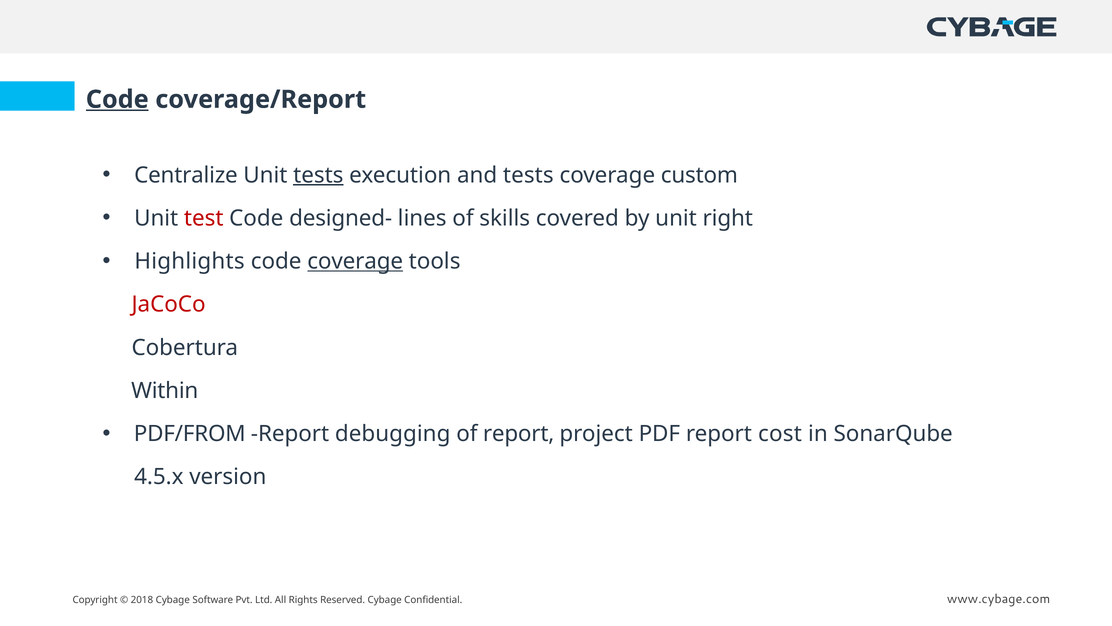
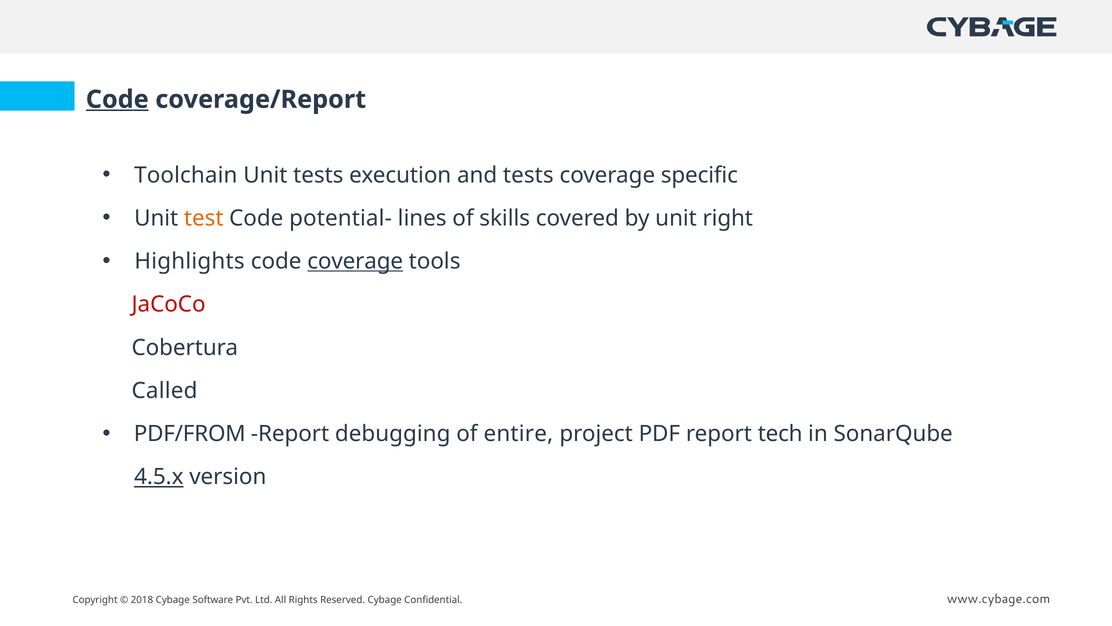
Centralize: Centralize -> Toolchain
tests at (318, 175) underline: present -> none
custom: custom -> specific
test colour: red -> orange
designed-: designed- -> potential-
Within: Within -> Called
of report: report -> entire
cost: cost -> tech
4.5.x underline: none -> present
